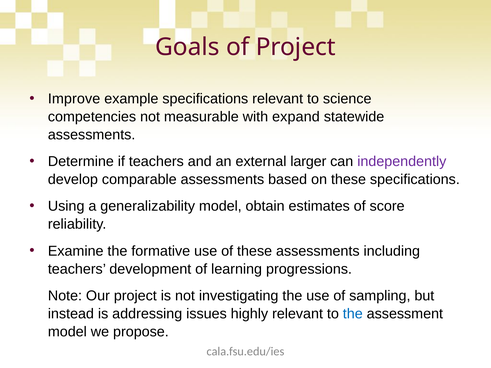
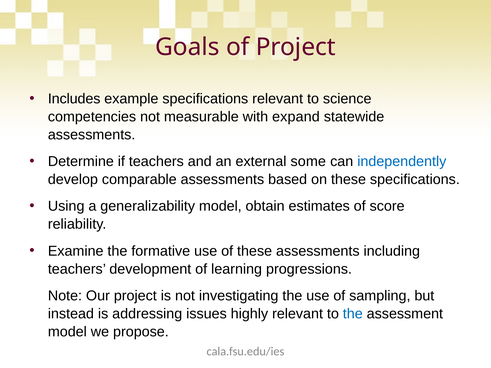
Improve: Improve -> Includes
larger: larger -> some
independently colour: purple -> blue
